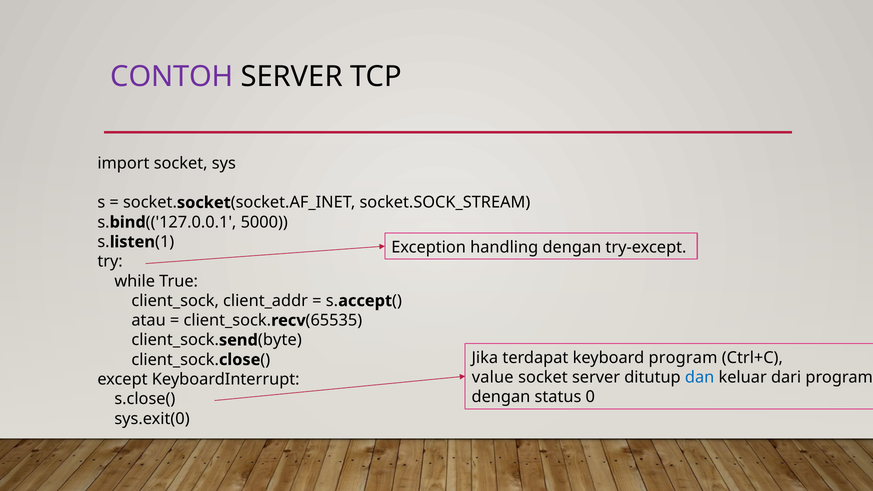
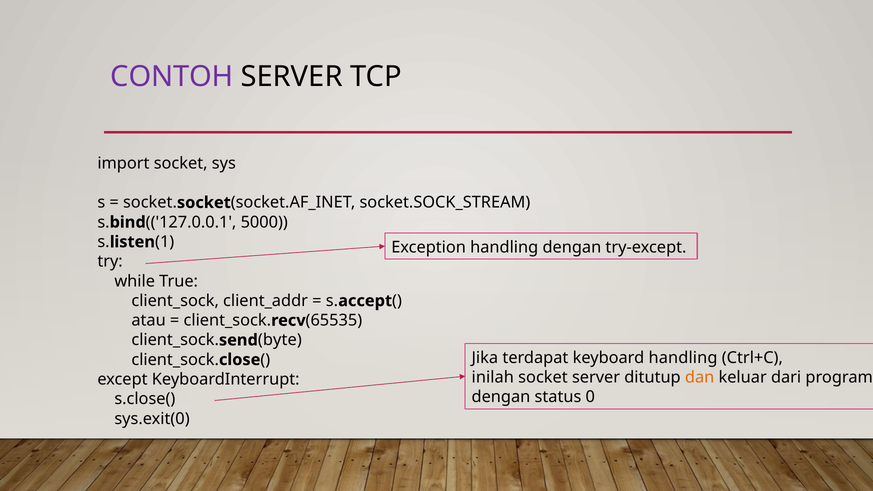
keyboard program: program -> handling
value: value -> inilah
dan colour: blue -> orange
